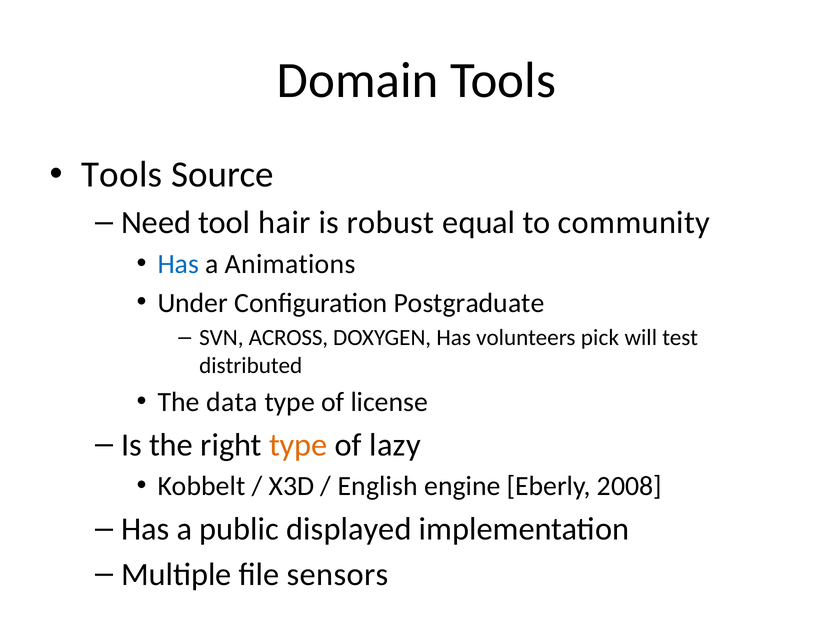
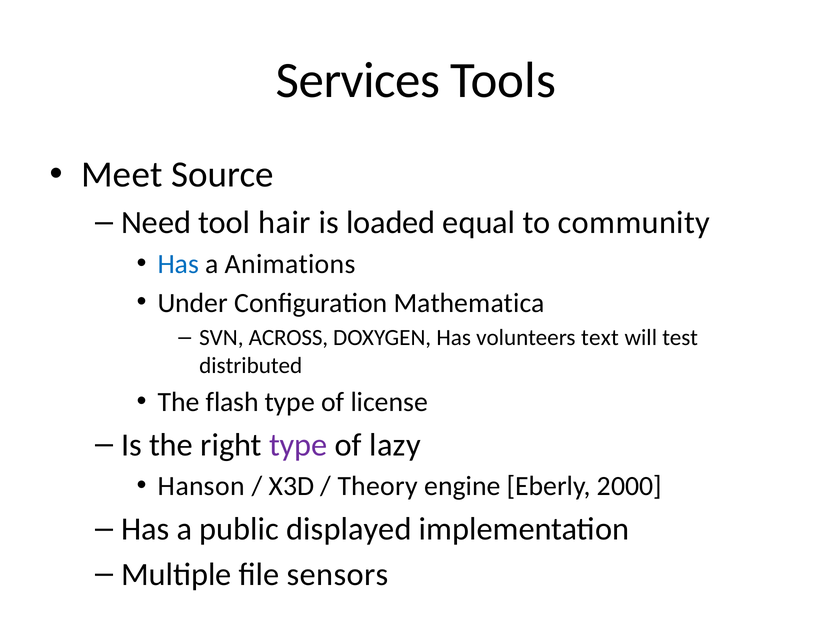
Domain: Domain -> Services
Tools at (122, 175): Tools -> Meet
robust: robust -> loaded
Postgraduate: Postgraduate -> Mathematica
pick: pick -> text
data: data -> flash
type at (298, 445) colour: orange -> purple
Kobbelt: Kobbelt -> Hanson
English: English -> Theory
2008: 2008 -> 2000
